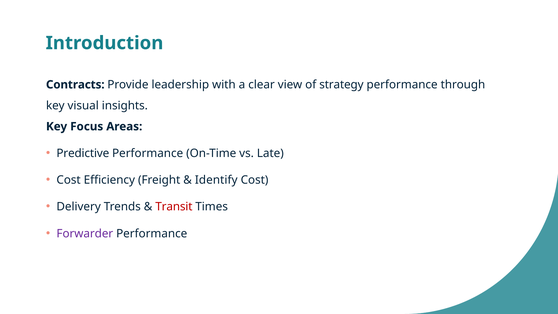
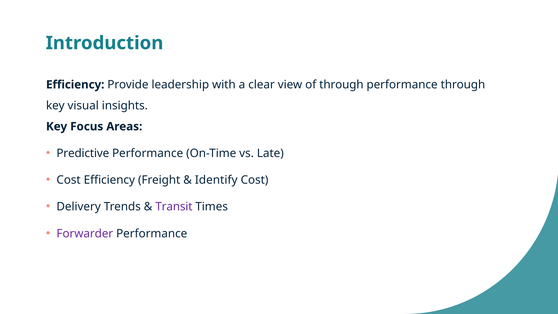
Contracts at (75, 85): Contracts -> Efficiency
of strategy: strategy -> through
Transit colour: red -> purple
